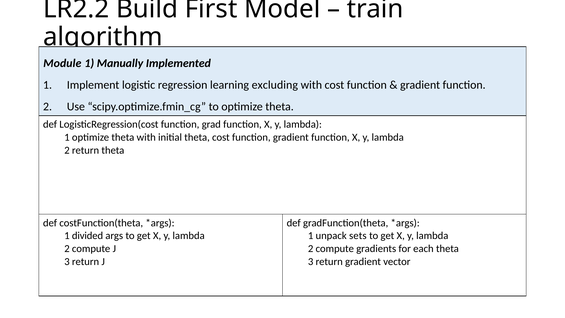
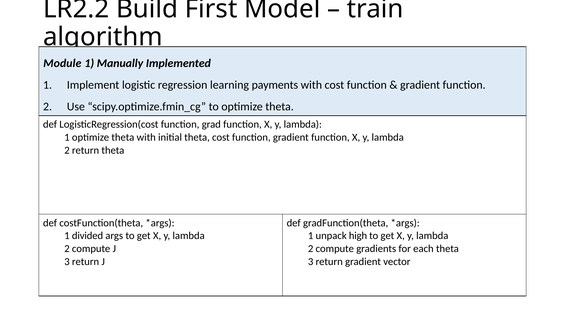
excluding: excluding -> payments
sets: sets -> high
